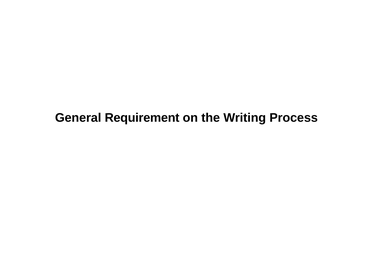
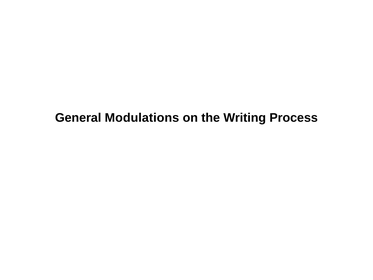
Requirement: Requirement -> Modulations
